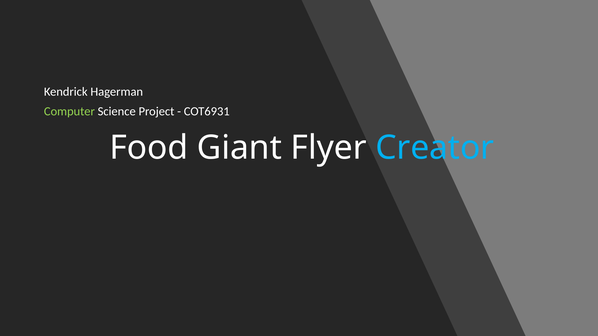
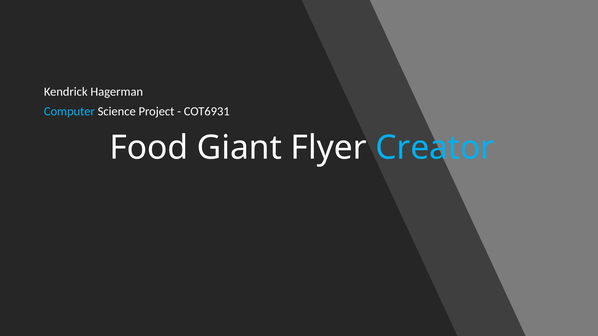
Computer colour: light green -> light blue
